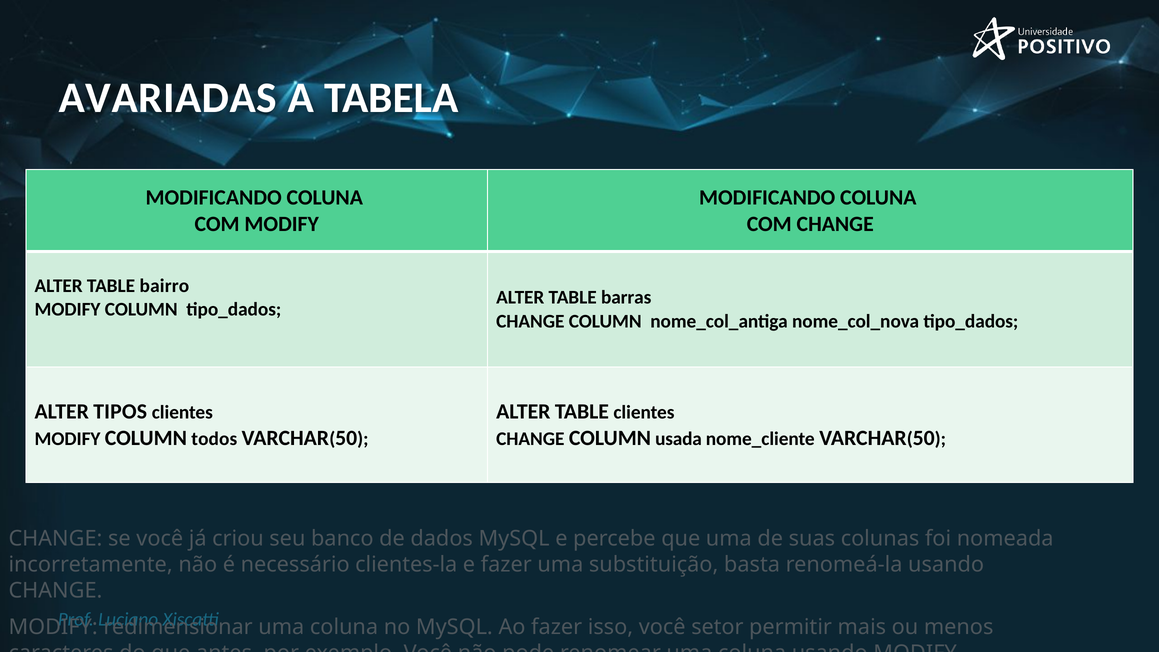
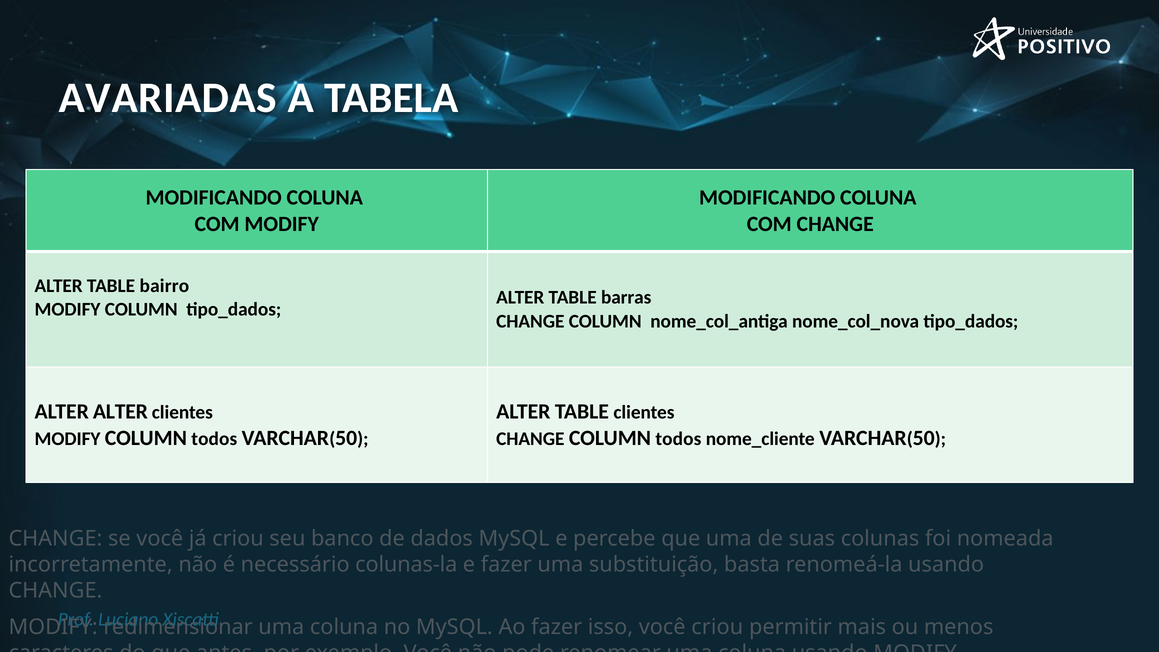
ALTER TIPOS: TIPOS -> ALTER
CHANGE COLUMN usada: usada -> todos
clientes-la: clientes-la -> colunas-la
você setor: setor -> criou
